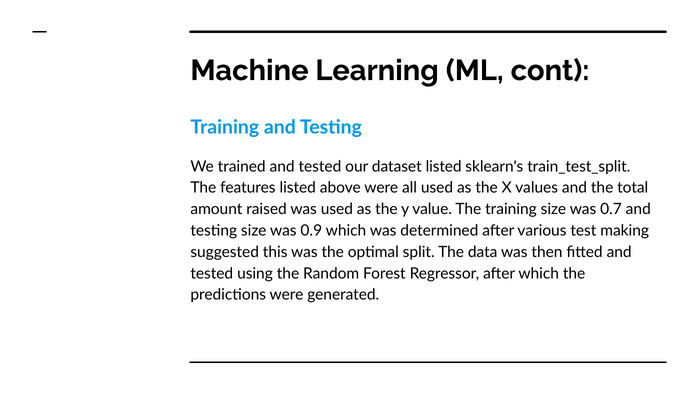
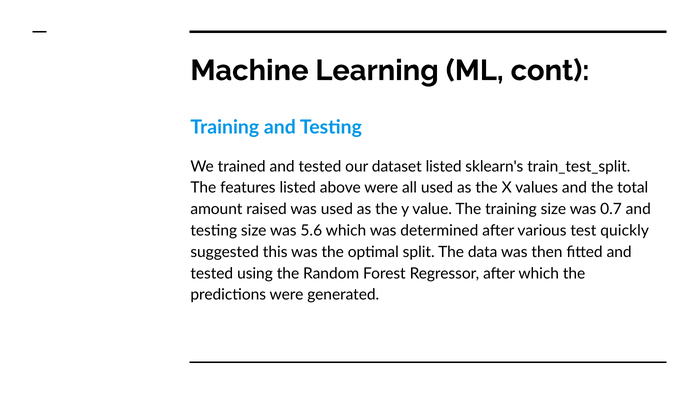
0.9: 0.9 -> 5.6
making: making -> quickly
